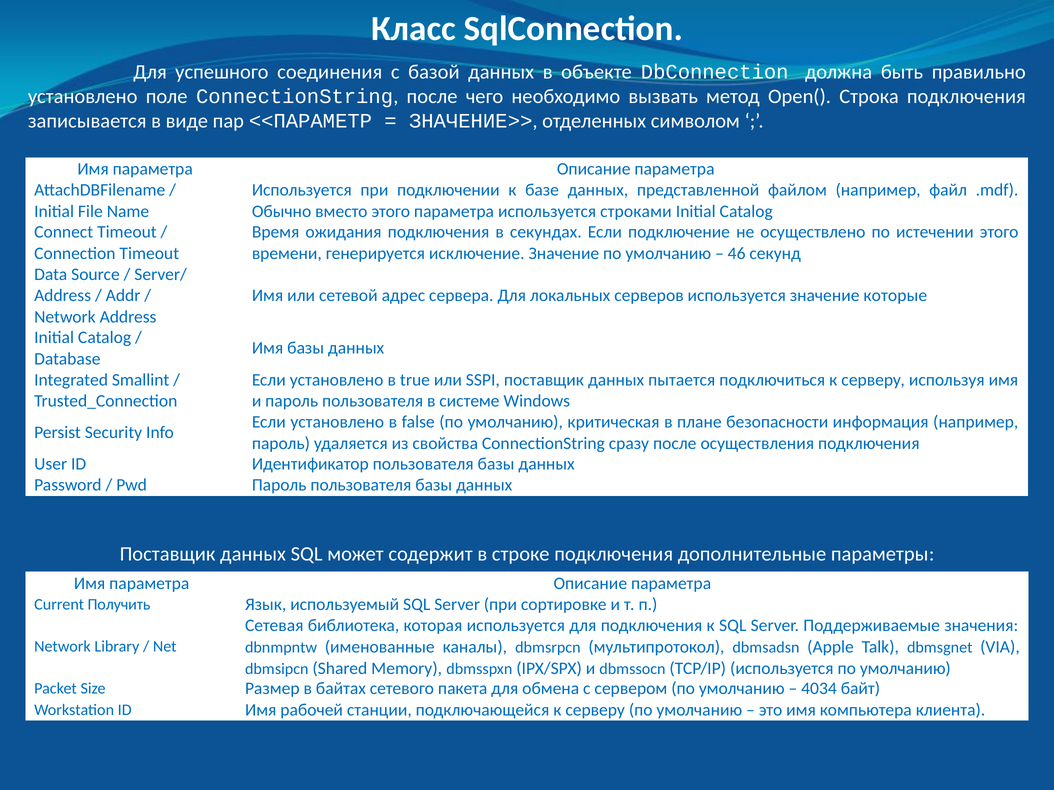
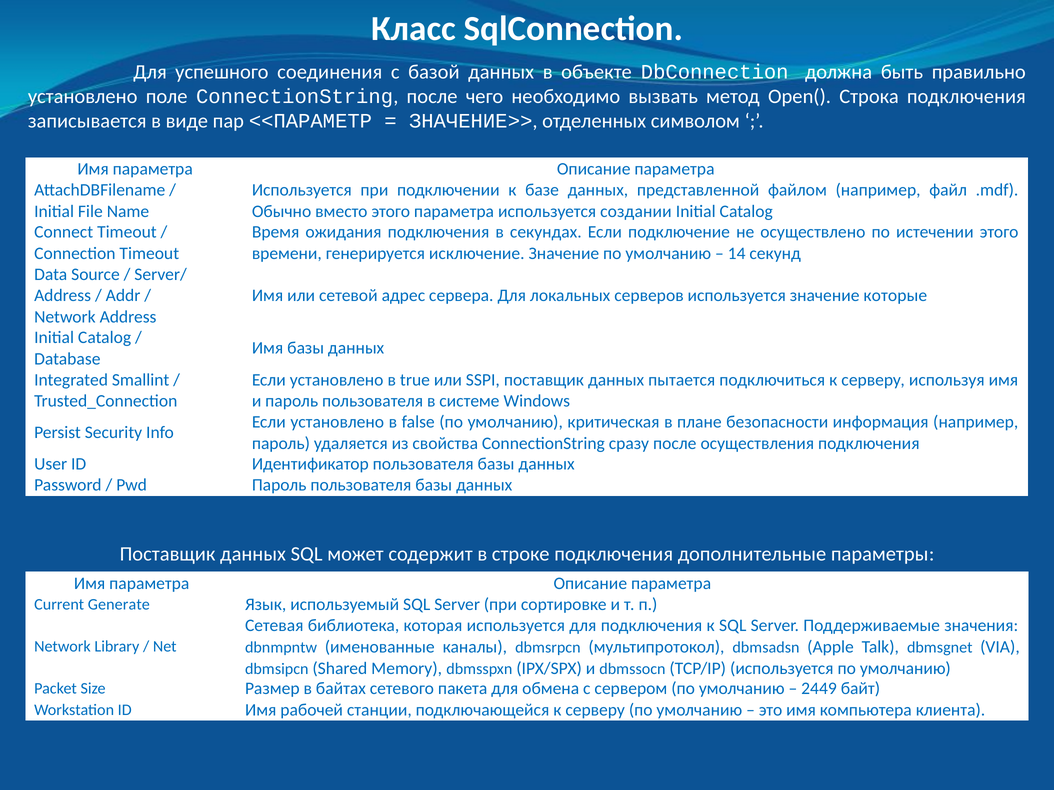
строками: строками -> создании
46: 46 -> 14
Получить: Получить -> Generate
4034: 4034 -> 2449
